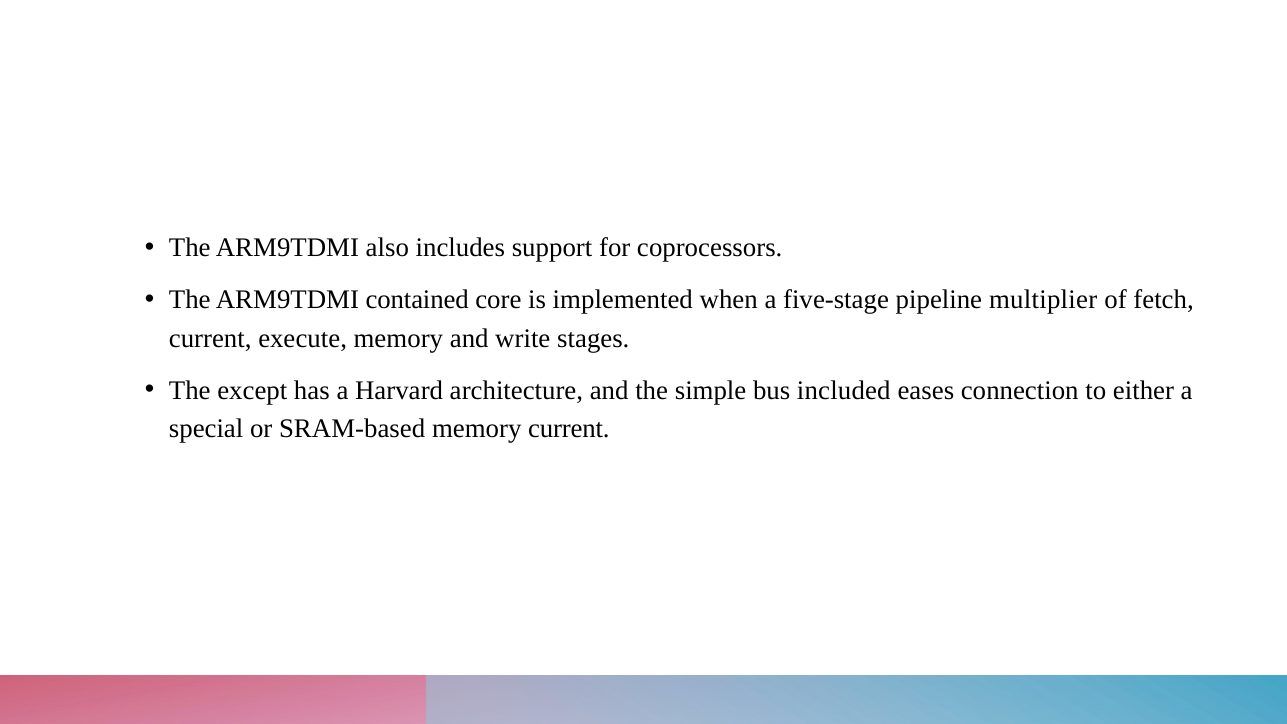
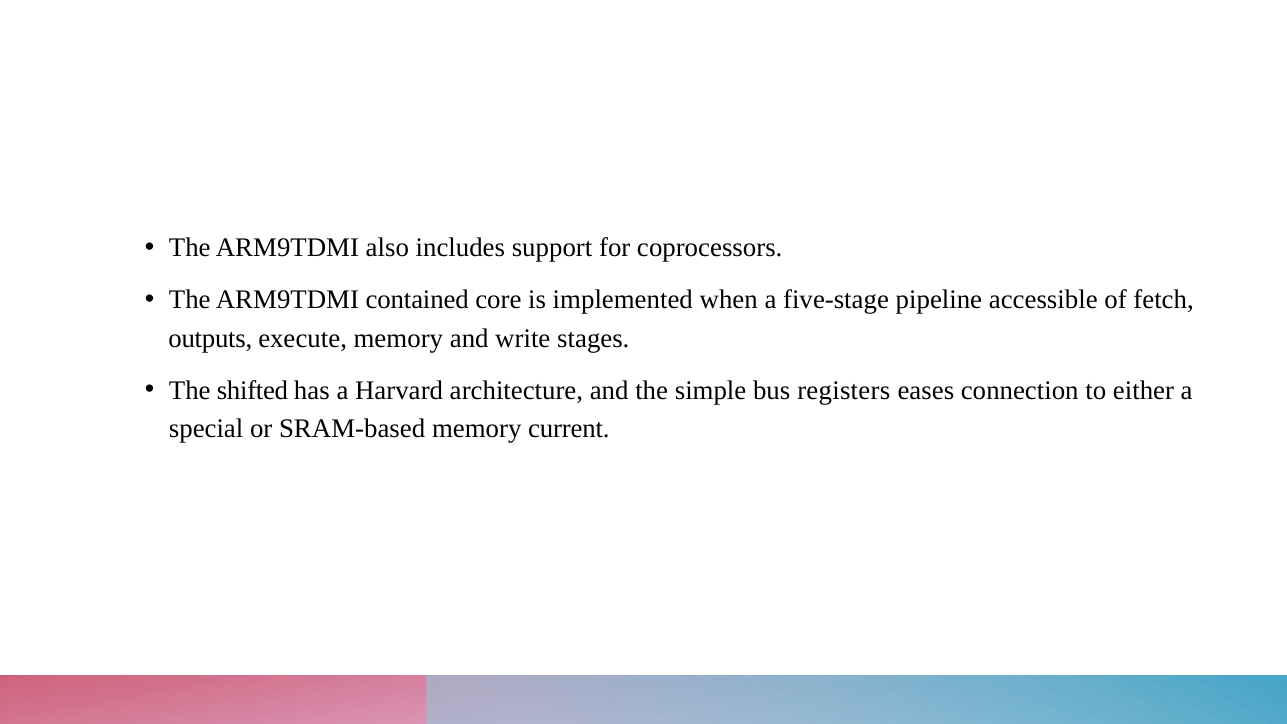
multiplier: multiplier -> accessible
current at (210, 338): current -> outputs
except: except -> shifted
included: included -> registers
